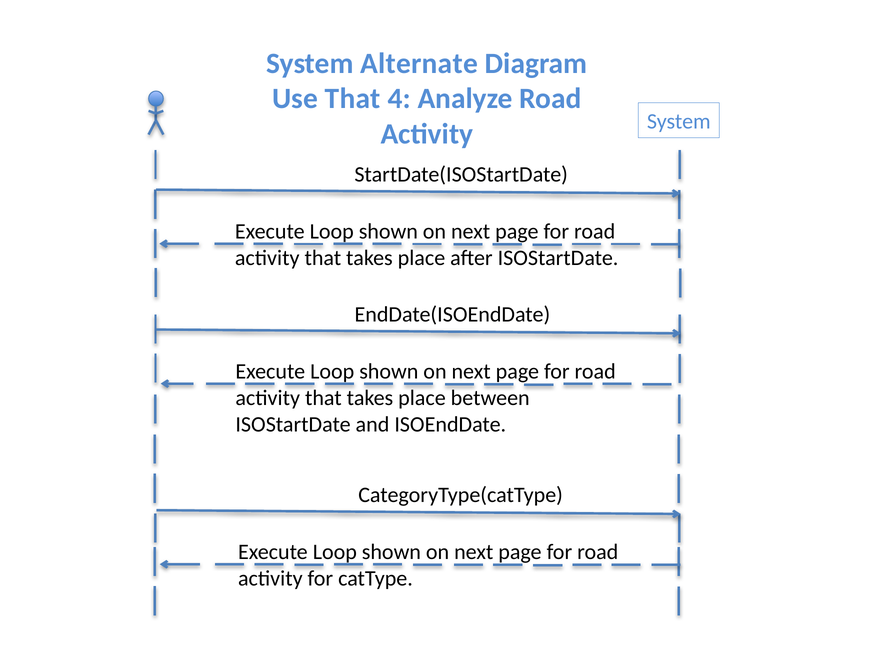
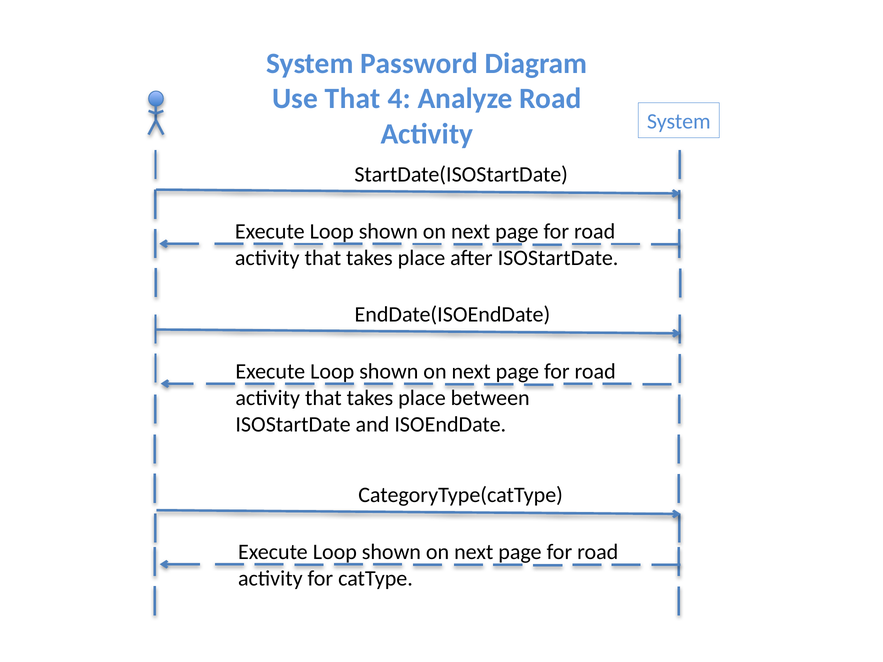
Alternate: Alternate -> Password
